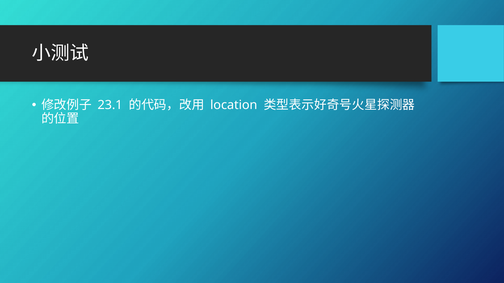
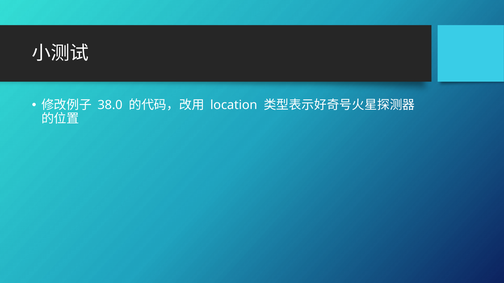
23.1: 23.1 -> 38.0
